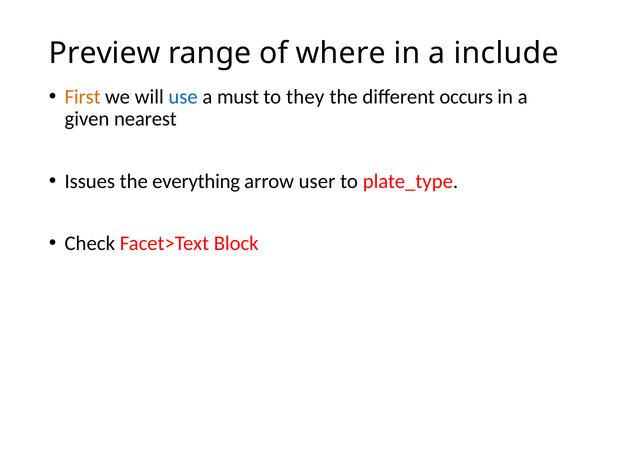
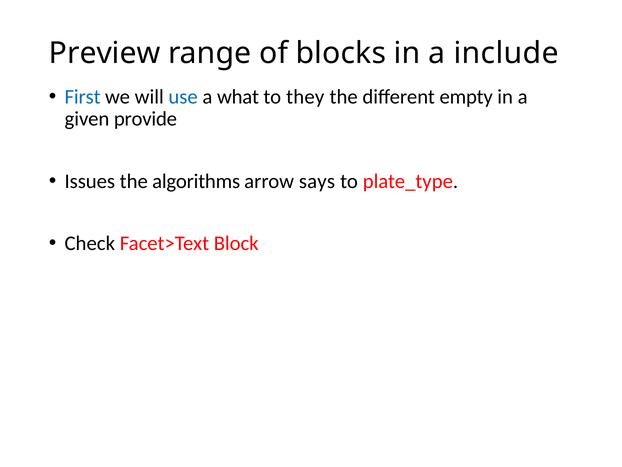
where: where -> blocks
First colour: orange -> blue
must: must -> what
occurs: occurs -> empty
nearest: nearest -> provide
everything: everything -> algorithms
user: user -> says
